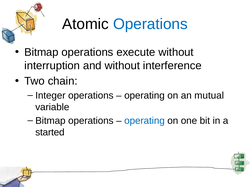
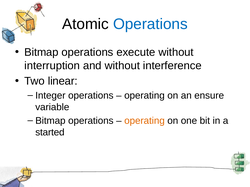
chain: chain -> linear
mutual: mutual -> ensure
operating at (144, 121) colour: blue -> orange
